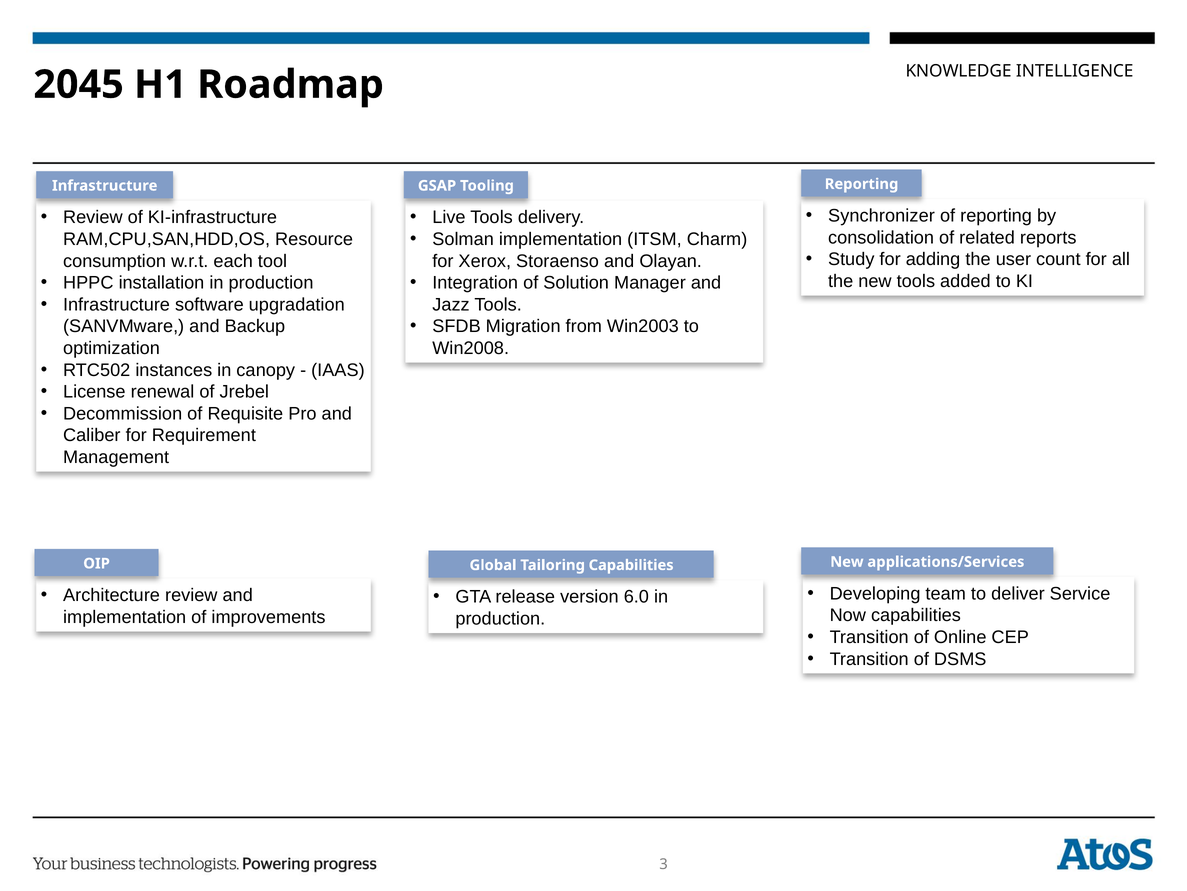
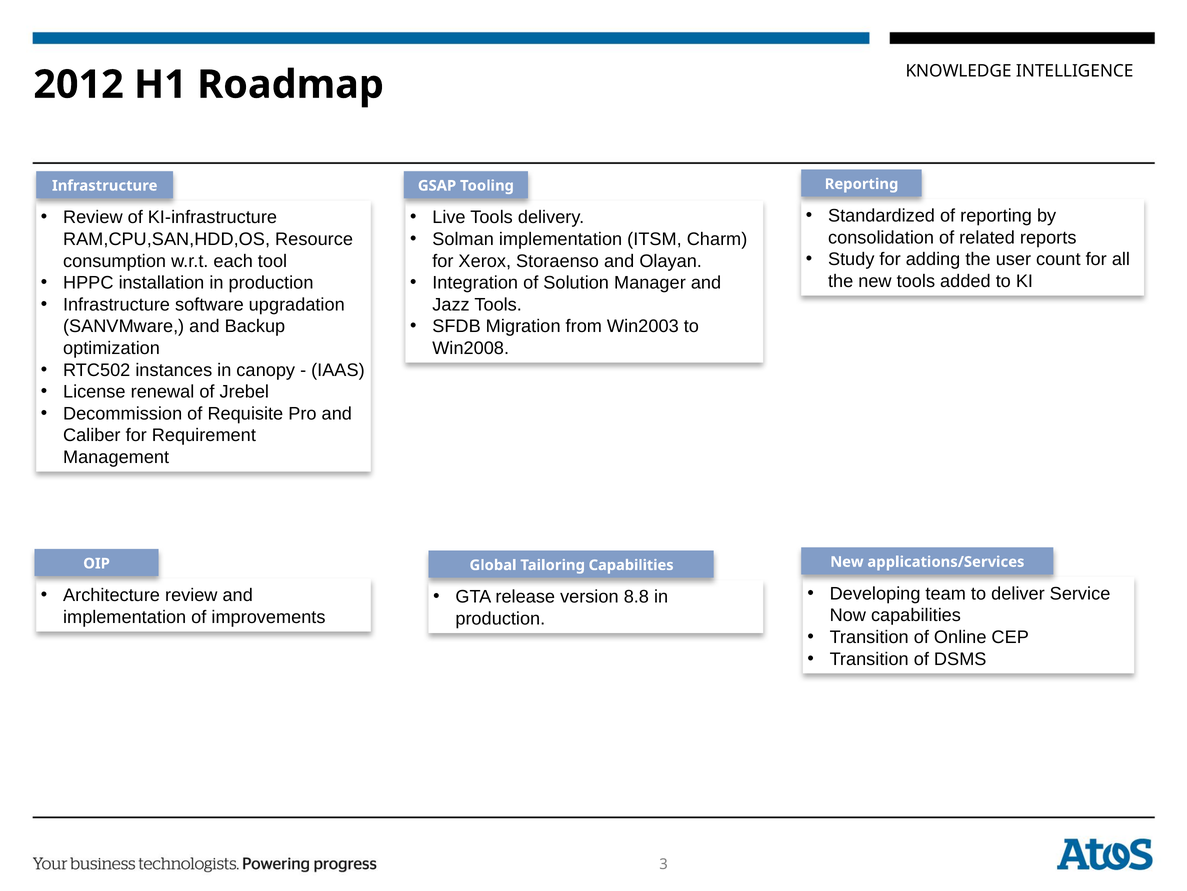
2045: 2045 -> 2012
Synchronizer: Synchronizer -> Standardized
6.0: 6.0 -> 8.8
